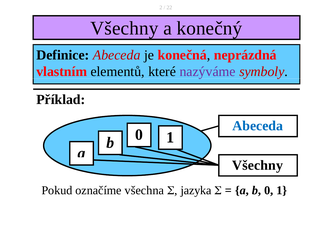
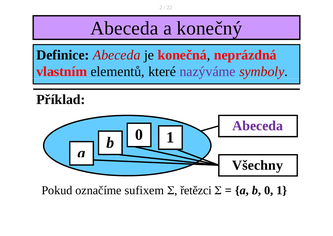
Všechny at (124, 28): Všechny -> Abeceda
Abeceda at (258, 125) colour: blue -> purple
všechna: všechna -> sufixem
jazyka: jazyka -> řetězci
